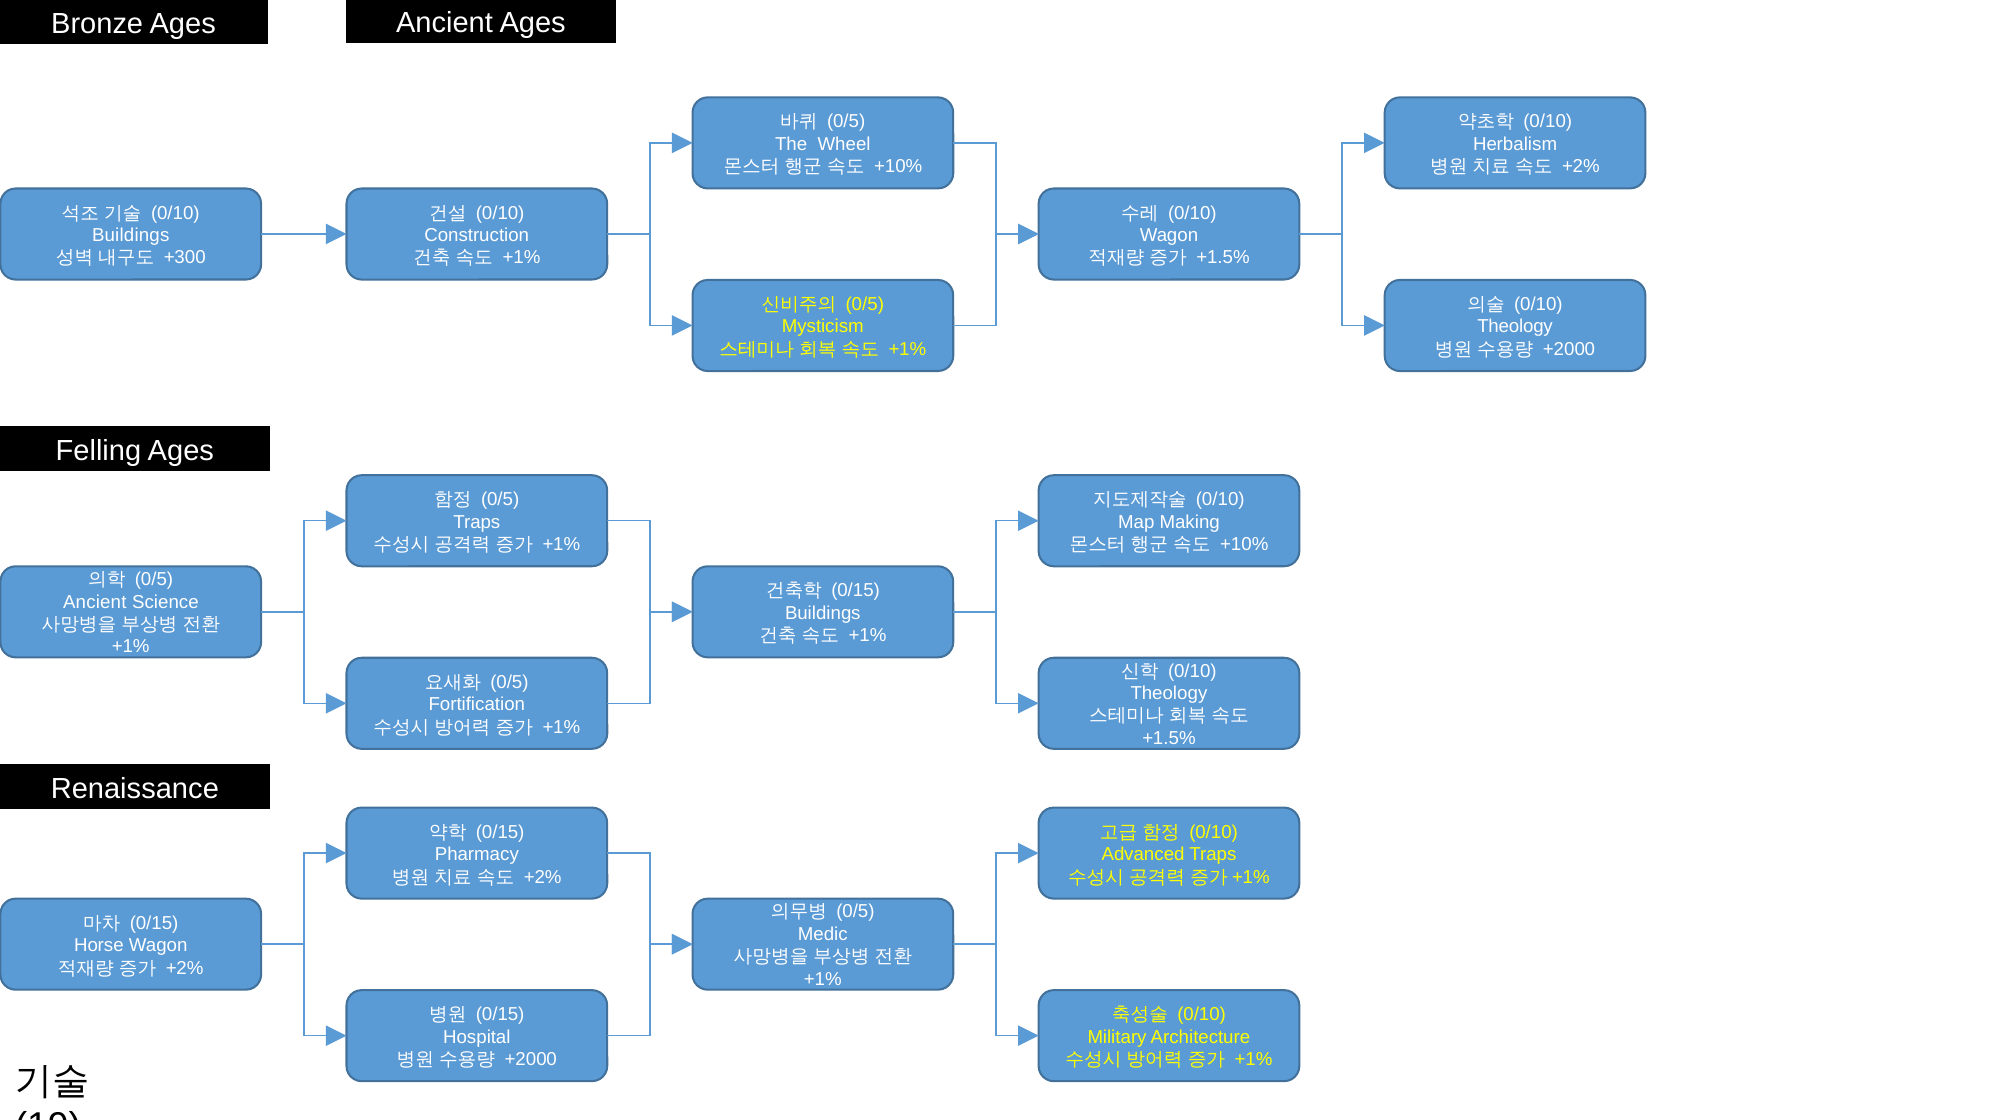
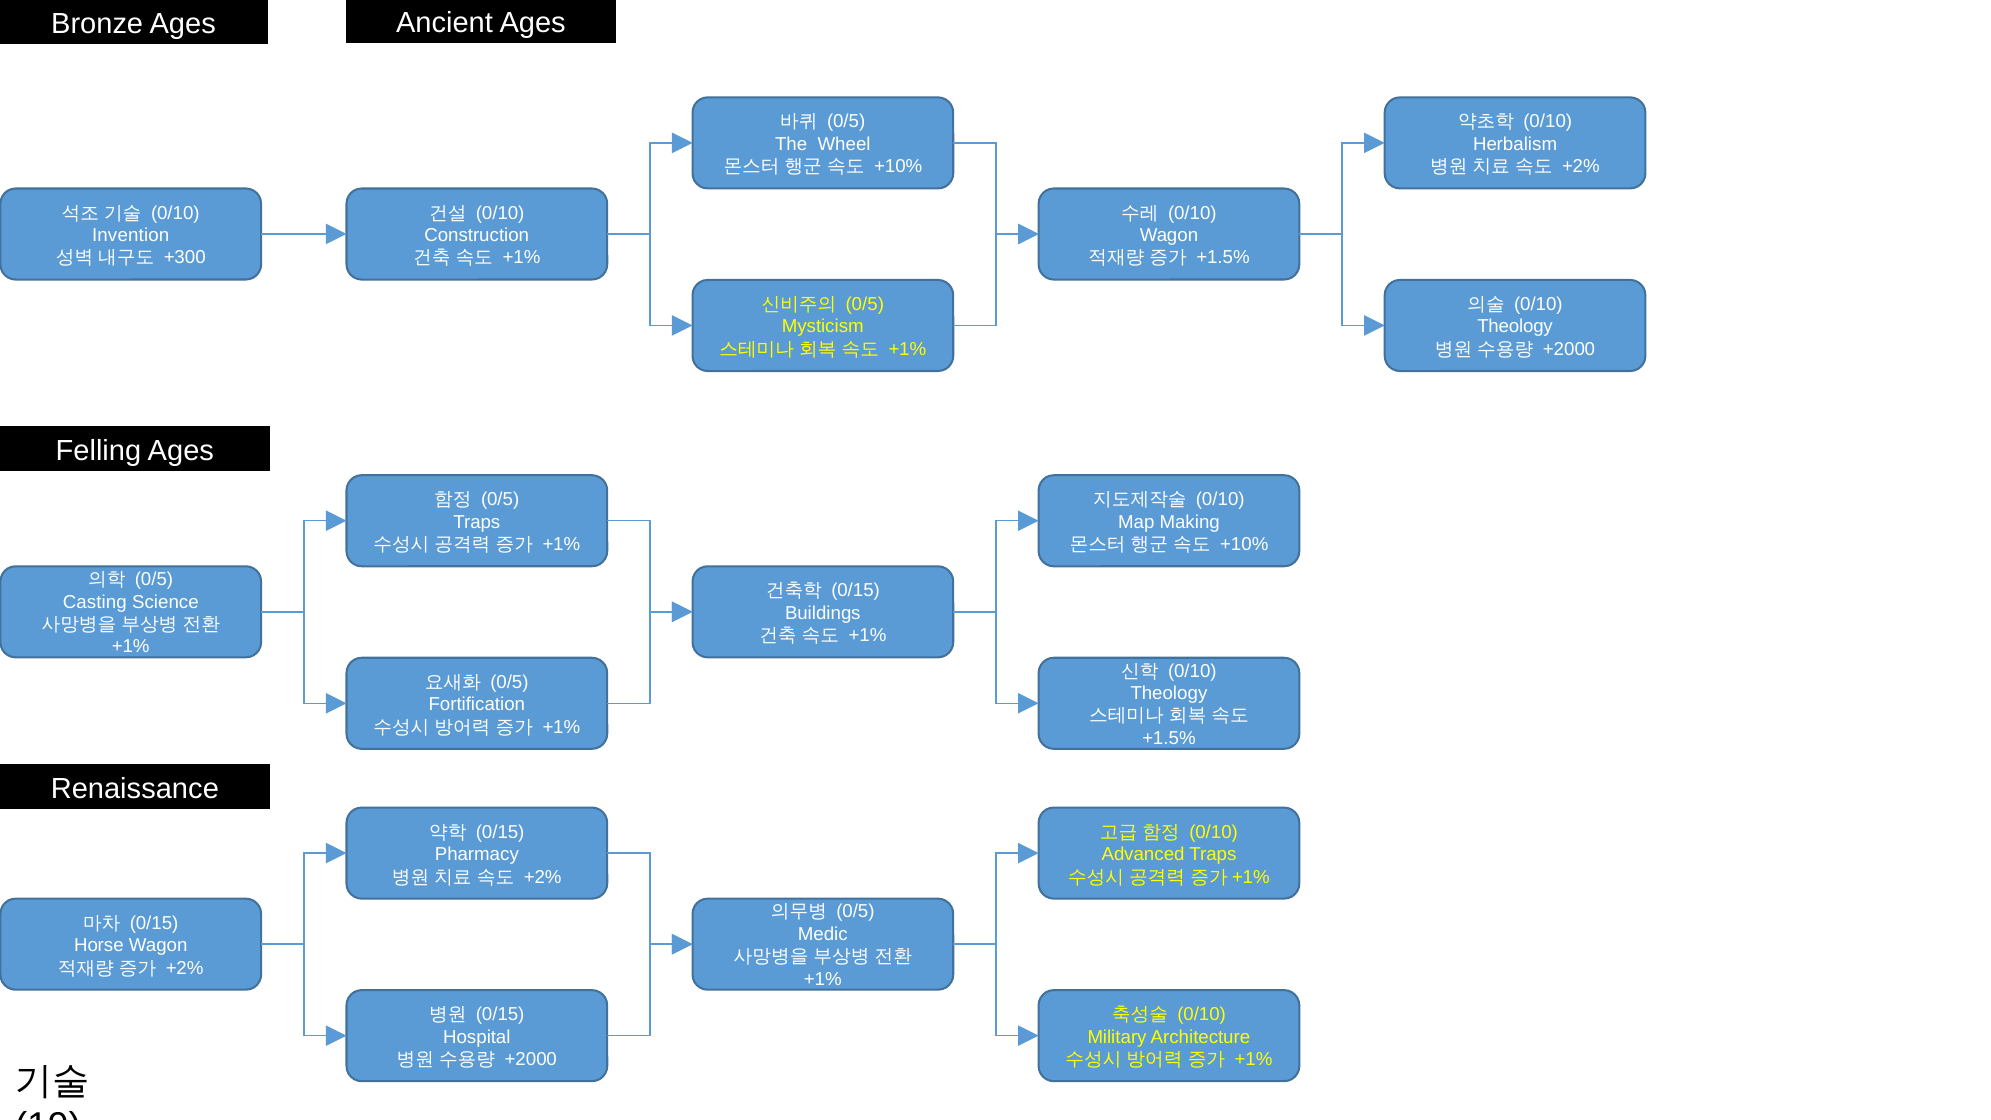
Buildings at (131, 235): Buildings -> Invention
Ancient at (95, 602): Ancient -> Casting
